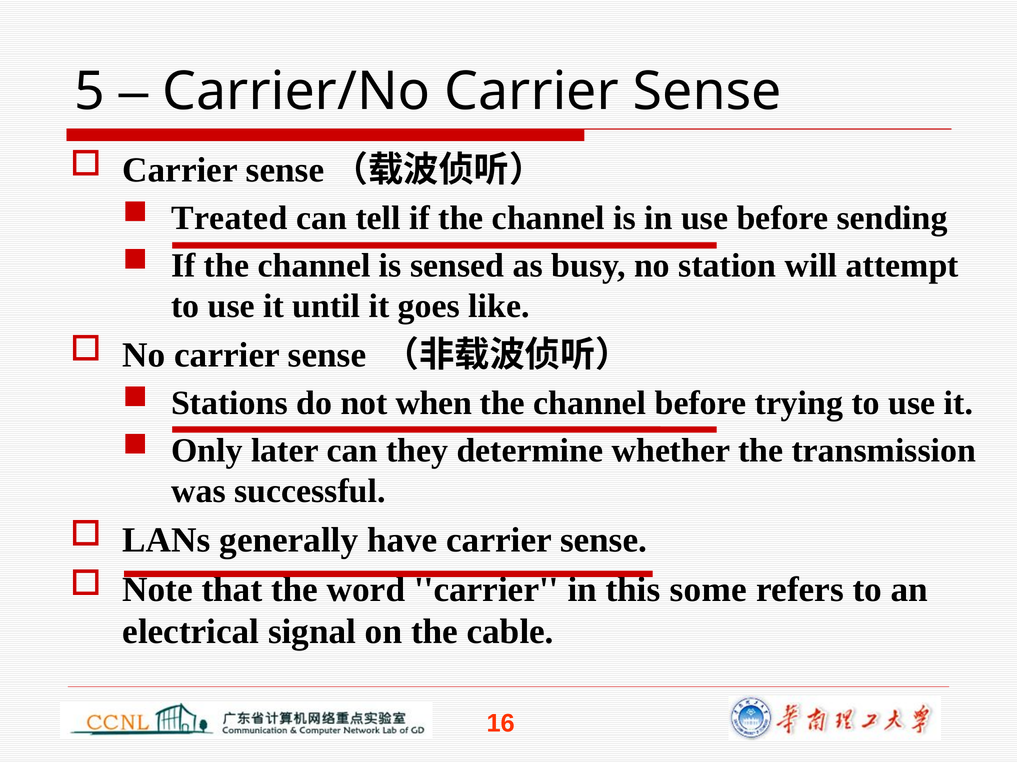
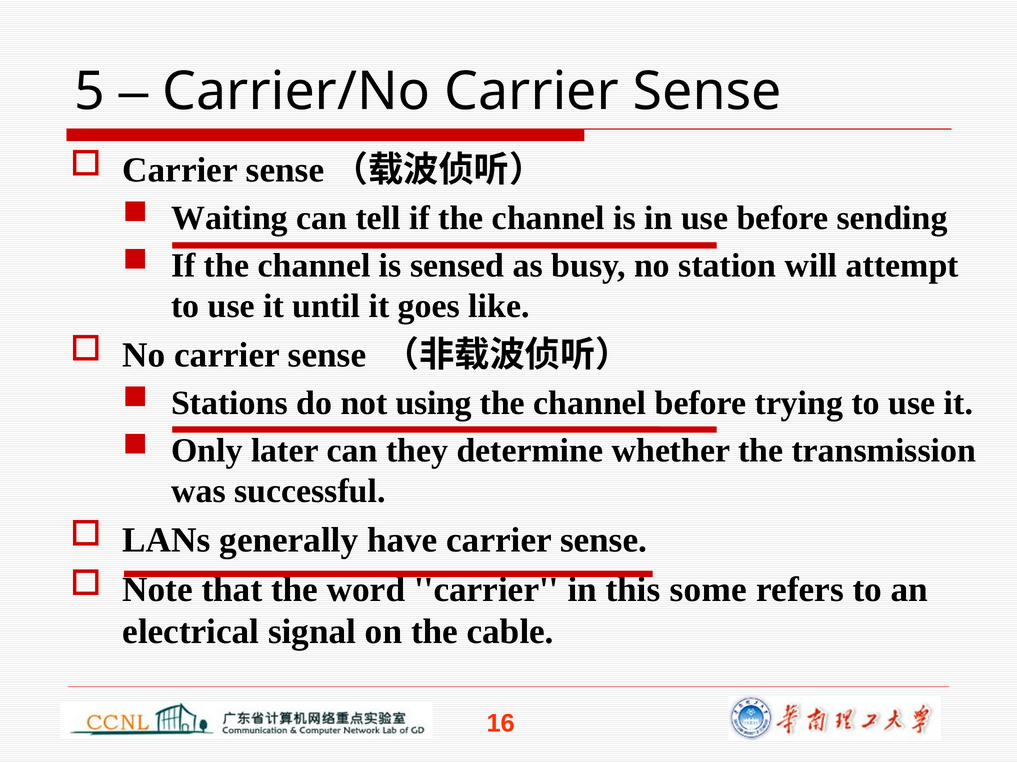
Treated: Treated -> Waiting
when: when -> using
